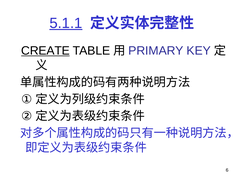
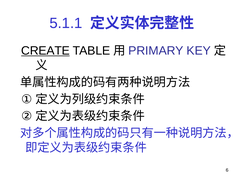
5.1.1 underline: present -> none
